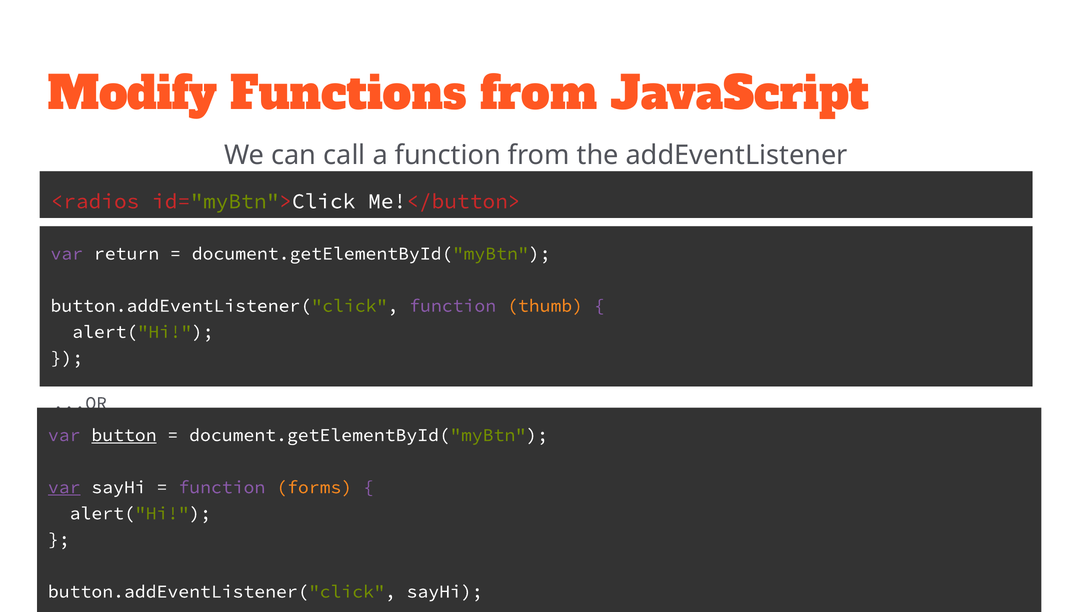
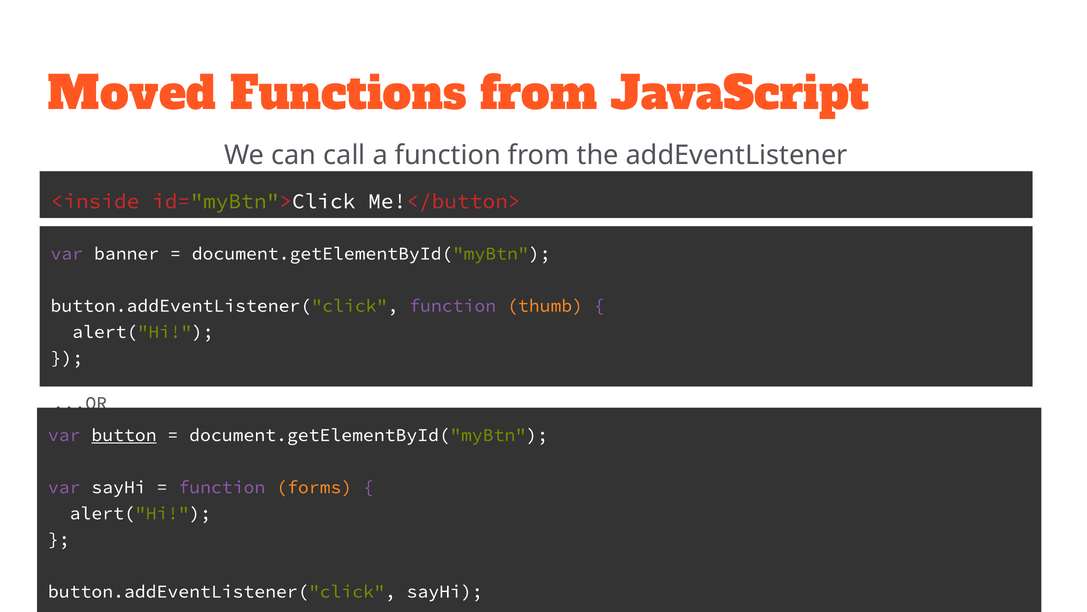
Modify: Modify -> Moved
<radios: <radios -> <inside
return: return -> banner
var at (64, 487) underline: present -> none
